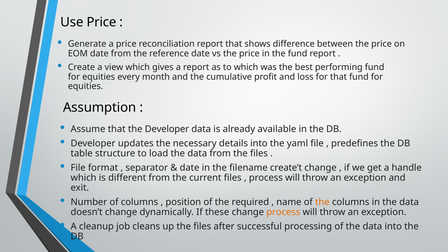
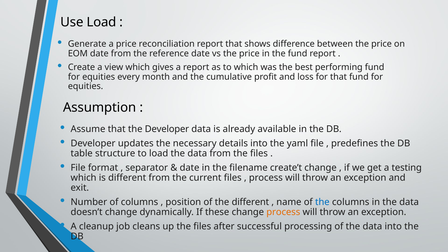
Use Price: Price -> Load
handle: handle -> testing
the required: required -> different
the at (322, 202) colour: orange -> blue
